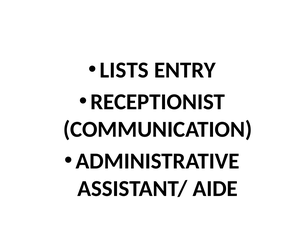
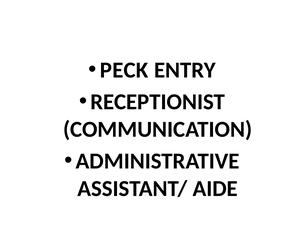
LISTS: LISTS -> PECK
